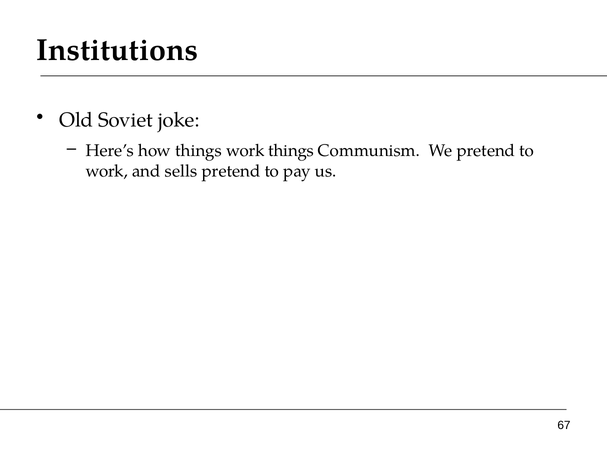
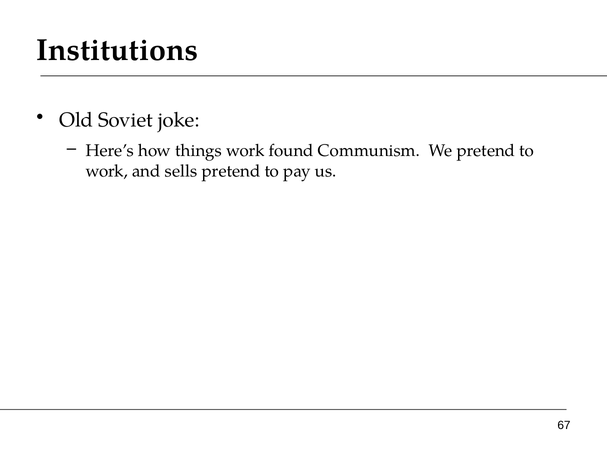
work things: things -> found
